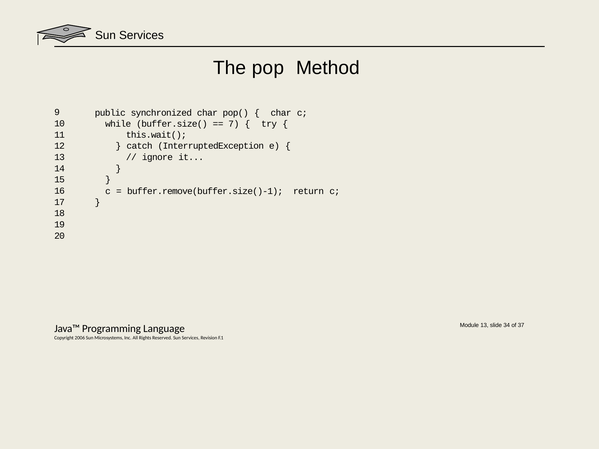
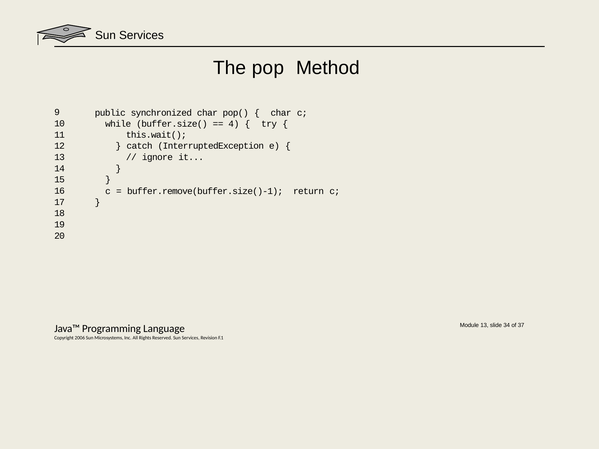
7: 7 -> 4
